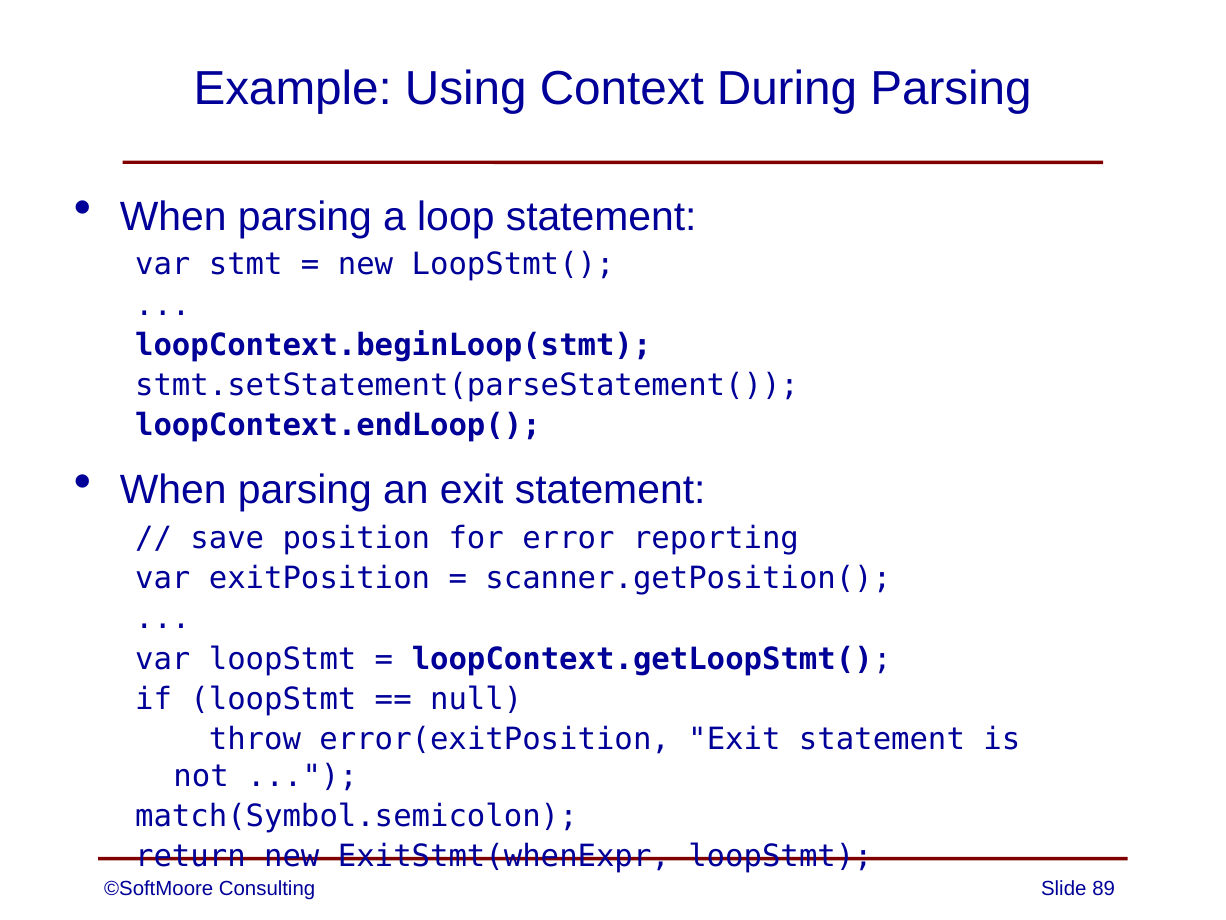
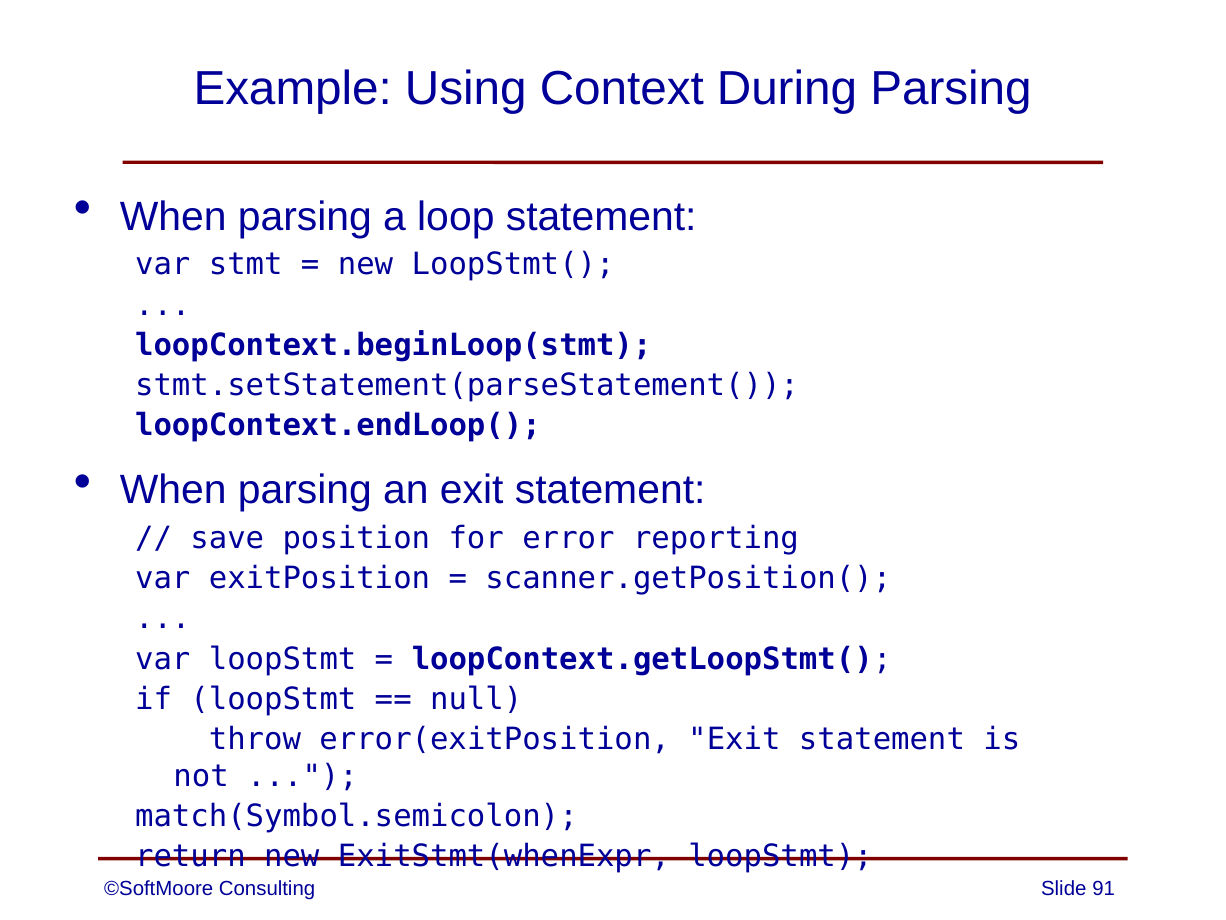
89: 89 -> 91
